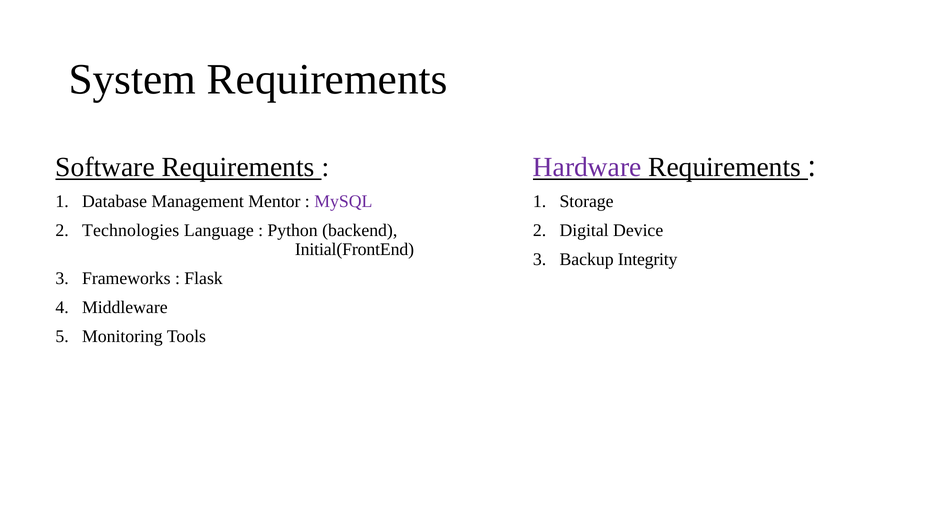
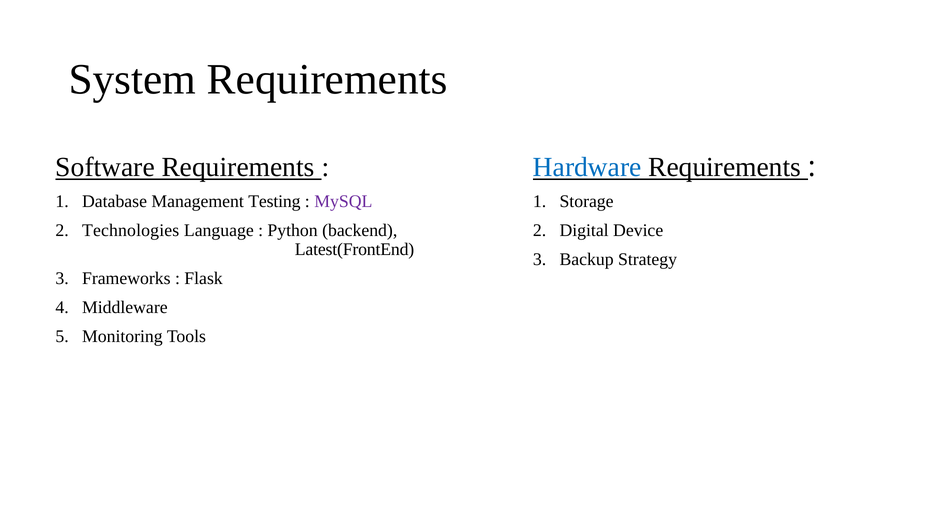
Hardware colour: purple -> blue
Mentor: Mentor -> Testing
Initial(FrontEnd: Initial(FrontEnd -> Latest(FrontEnd
Integrity: Integrity -> Strategy
